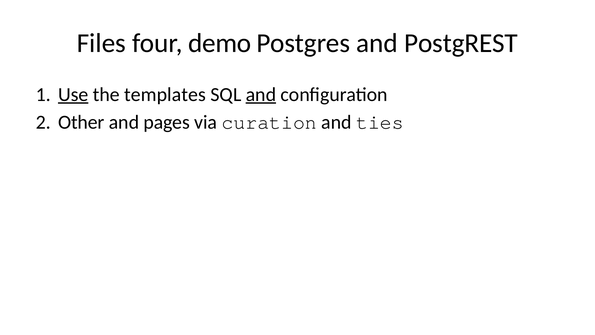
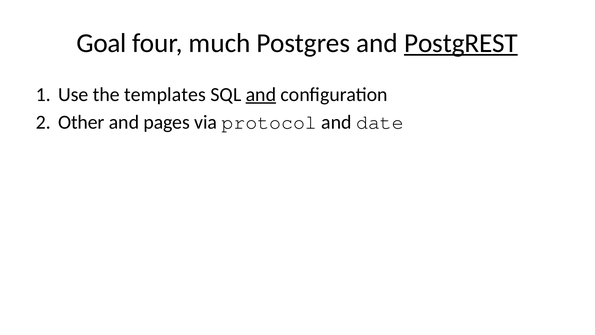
Files: Files -> Goal
demo: demo -> much
PostgREST underline: none -> present
Use underline: present -> none
curation: curation -> protocol
ties: ties -> date
